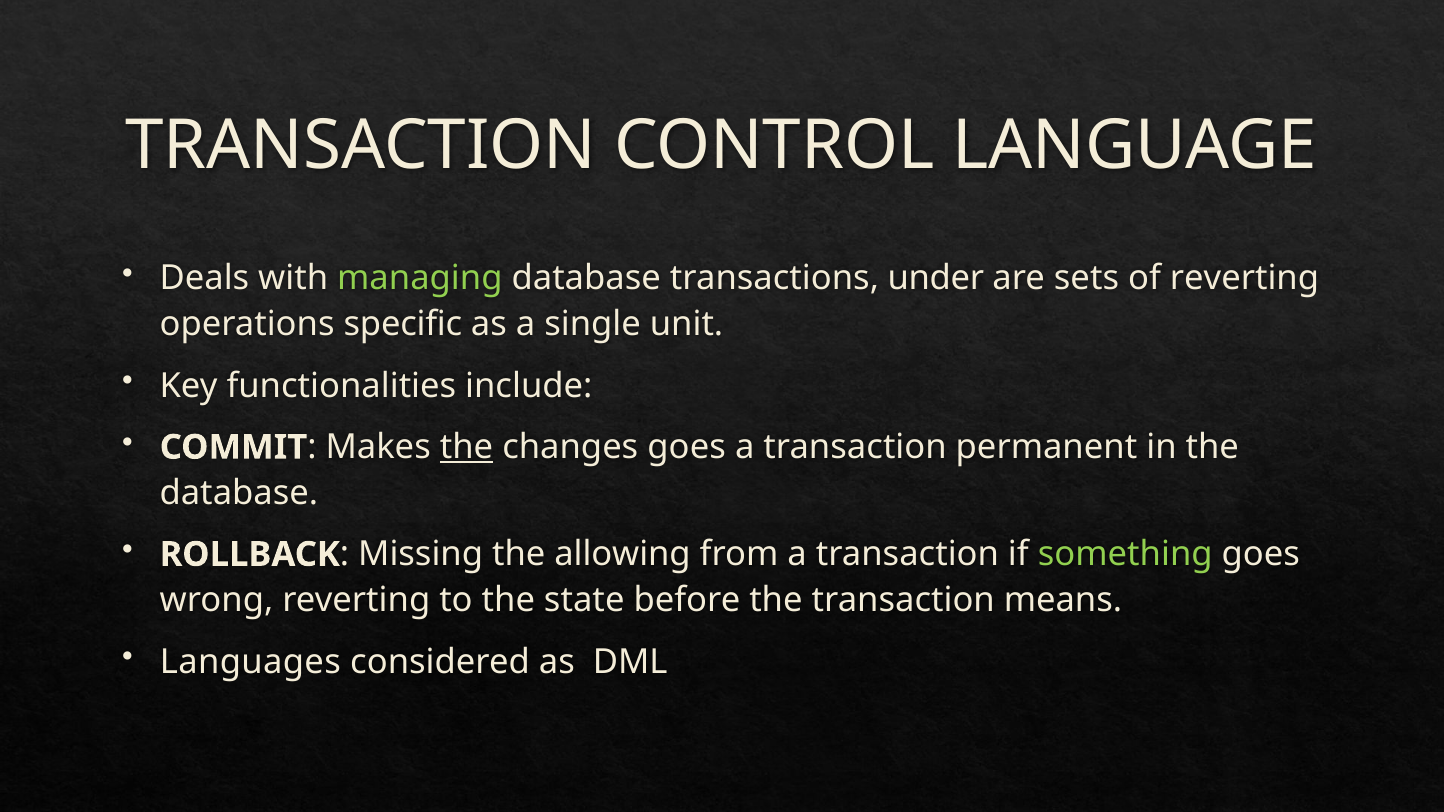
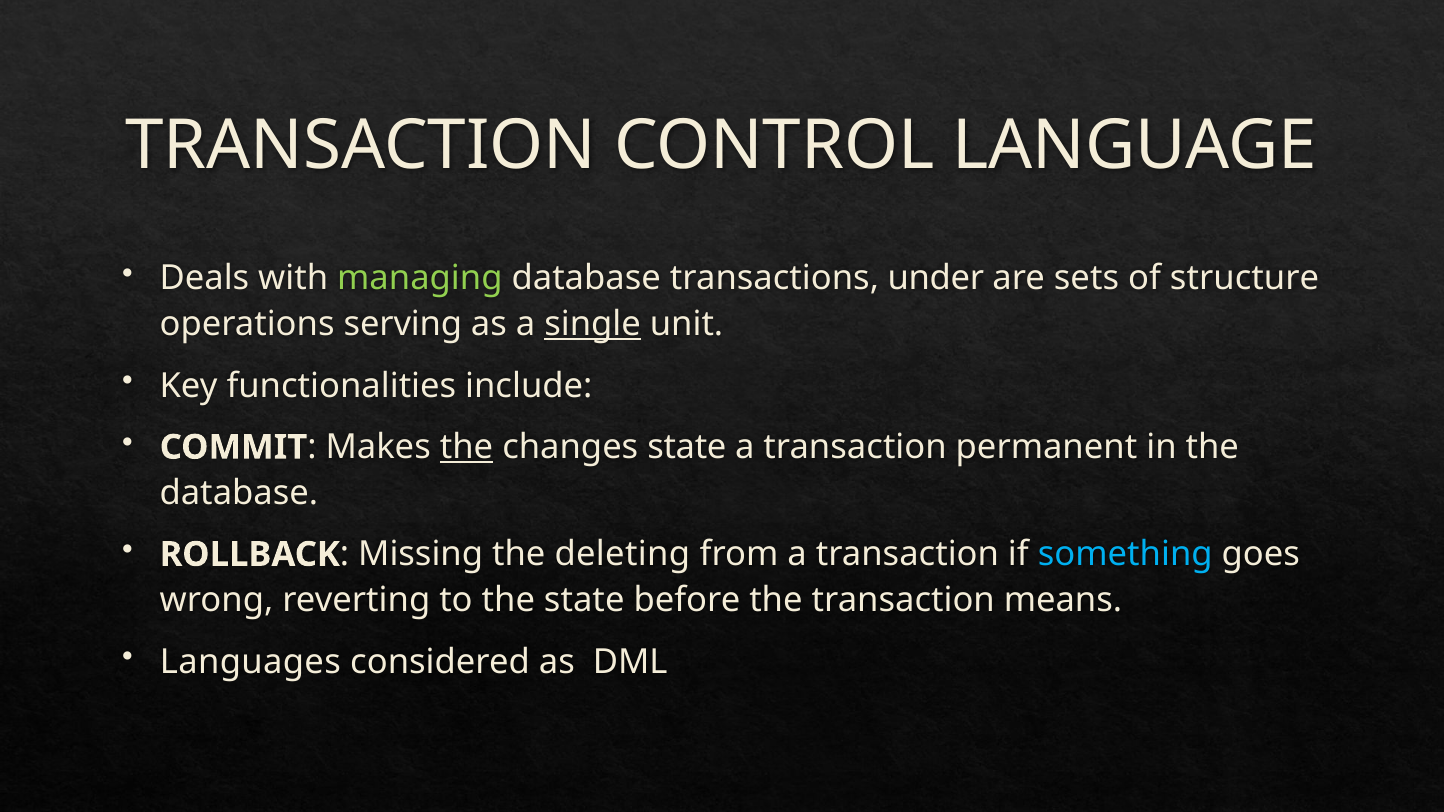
of reverting: reverting -> structure
specific: specific -> serving
single underline: none -> present
changes goes: goes -> state
allowing: allowing -> deleting
something colour: light green -> light blue
